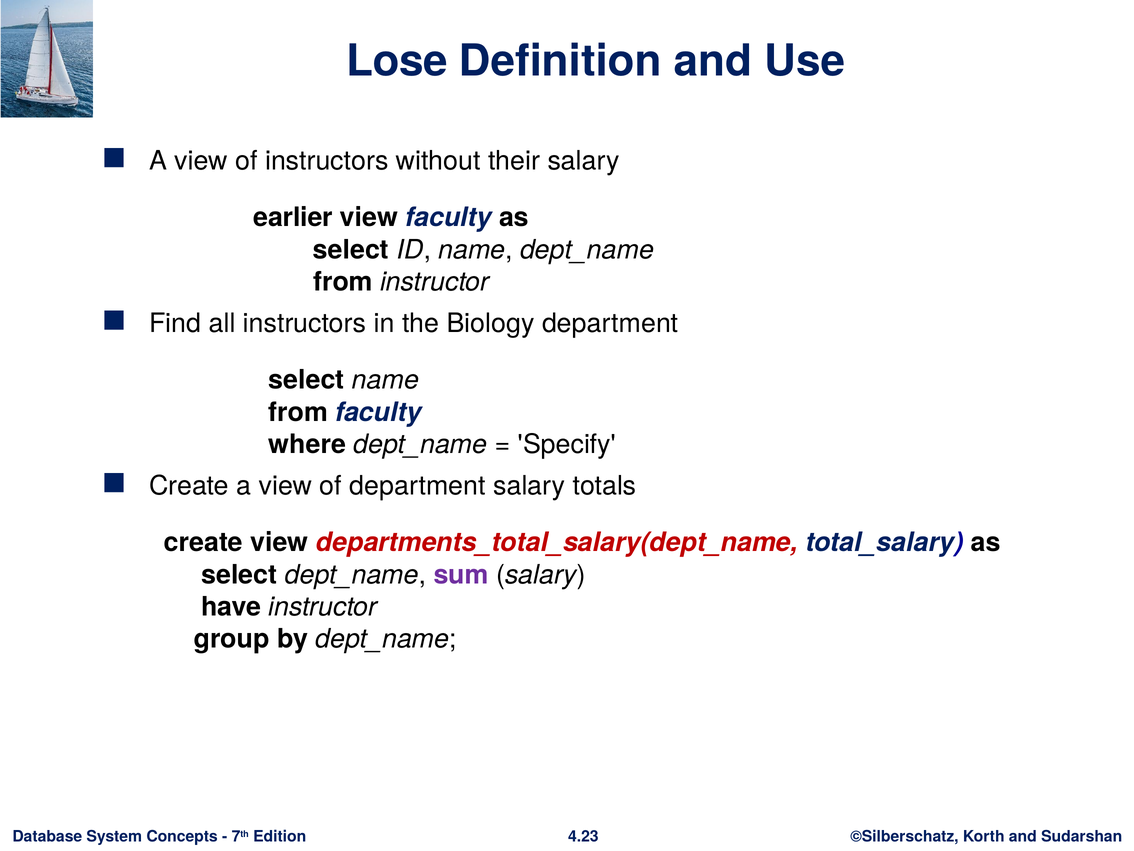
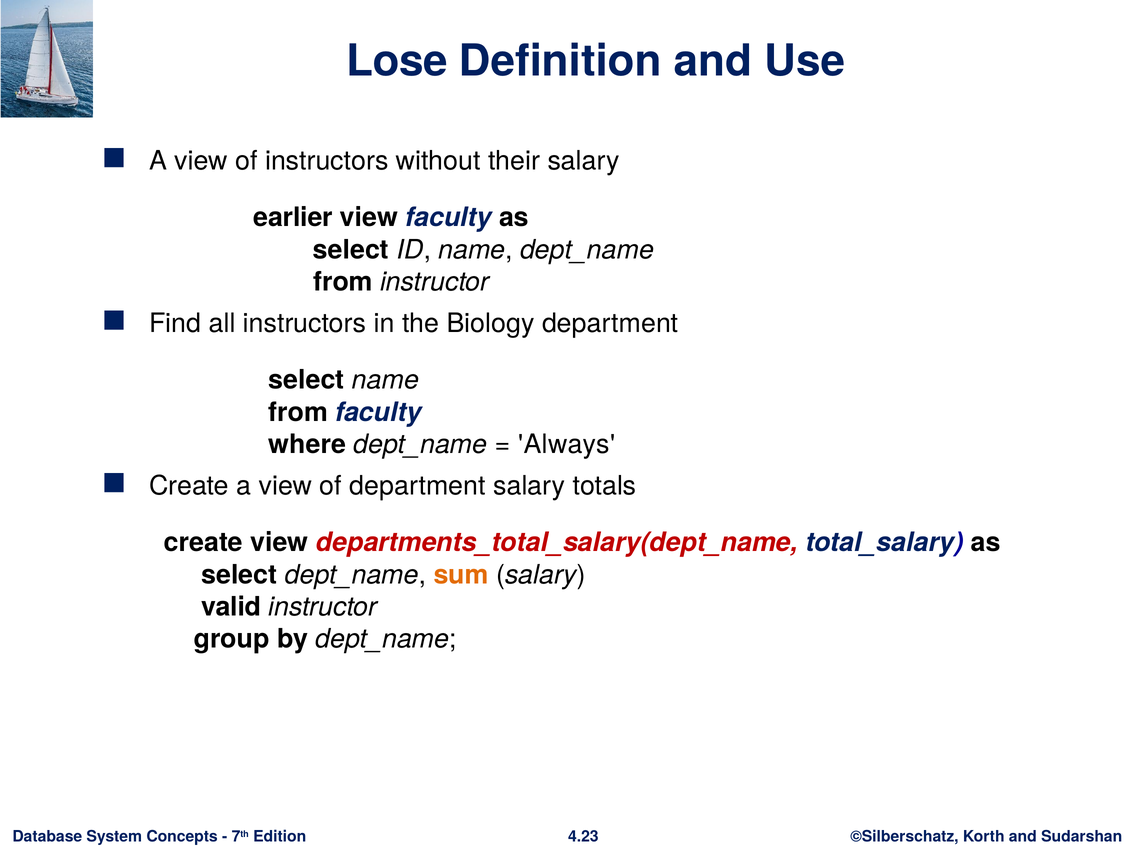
Specify: Specify -> Always
sum colour: purple -> orange
have: have -> valid
